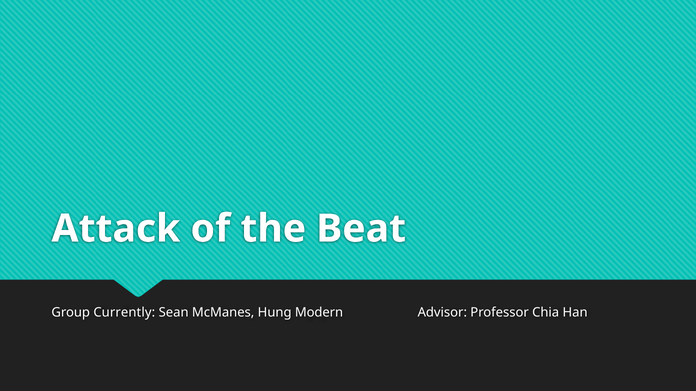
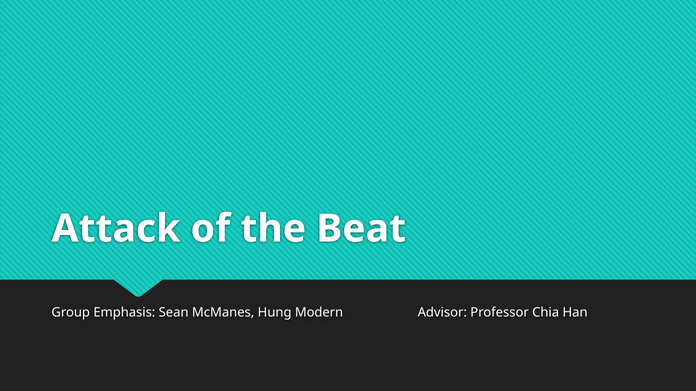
Currently: Currently -> Emphasis
